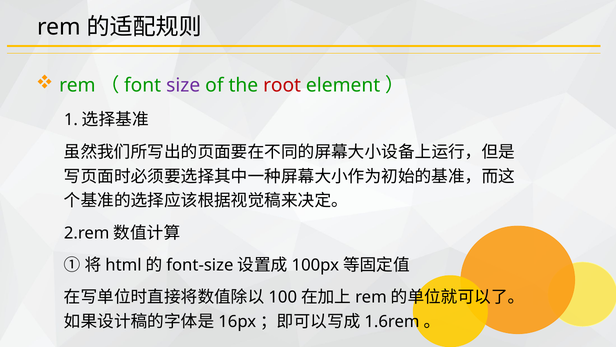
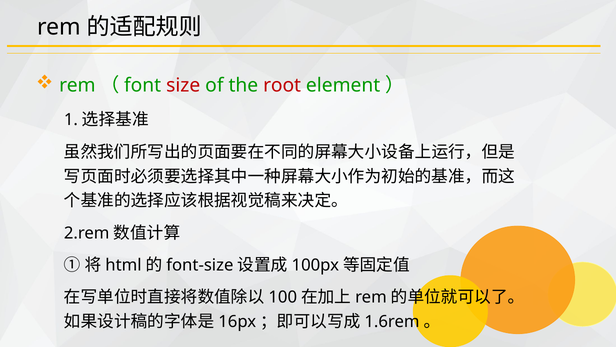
size colour: purple -> red
